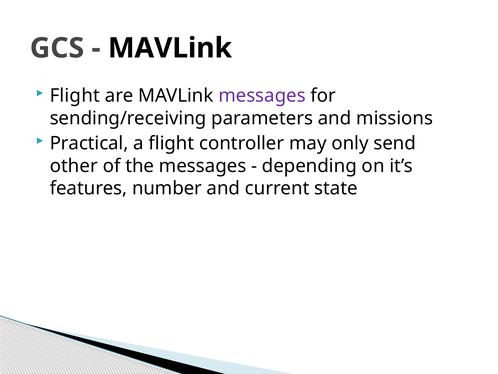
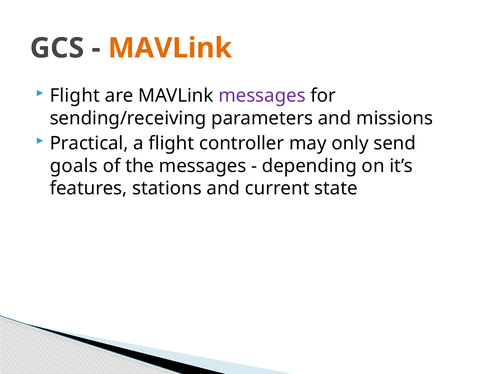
MAVLink at (170, 48) colour: black -> orange
other: other -> goals
number: number -> stations
